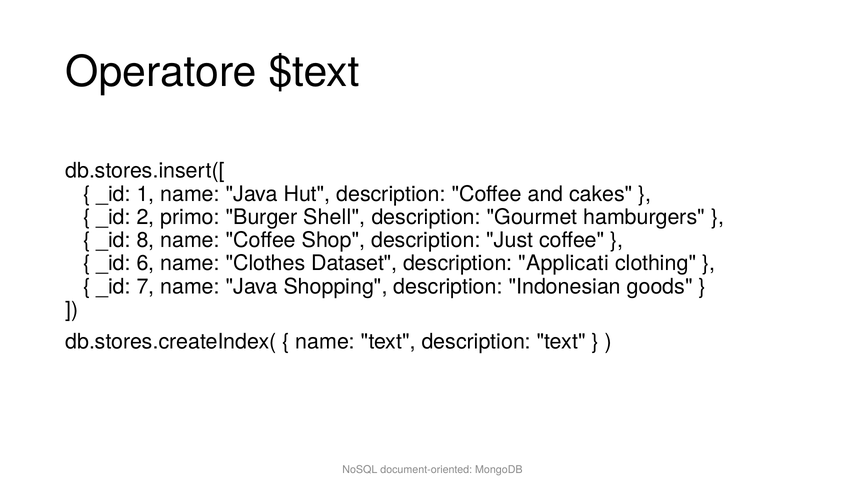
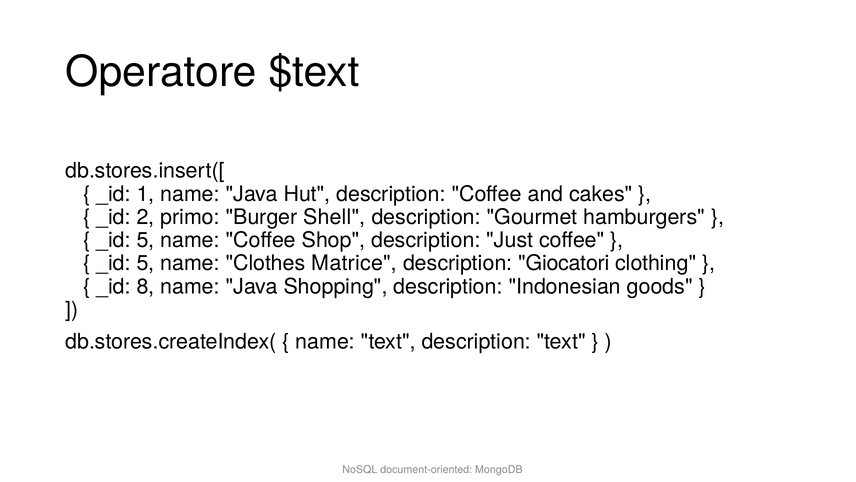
8 at (145, 240): 8 -> 5
6 at (145, 263): 6 -> 5
Dataset: Dataset -> Matrice
Applicati: Applicati -> Giocatori
7: 7 -> 8
